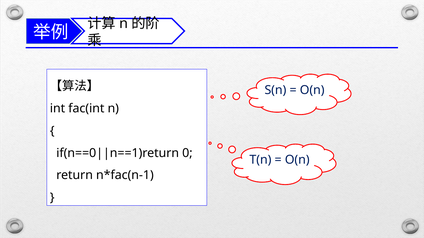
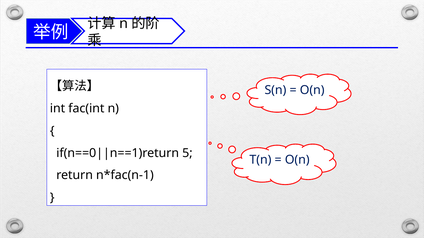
0: 0 -> 5
